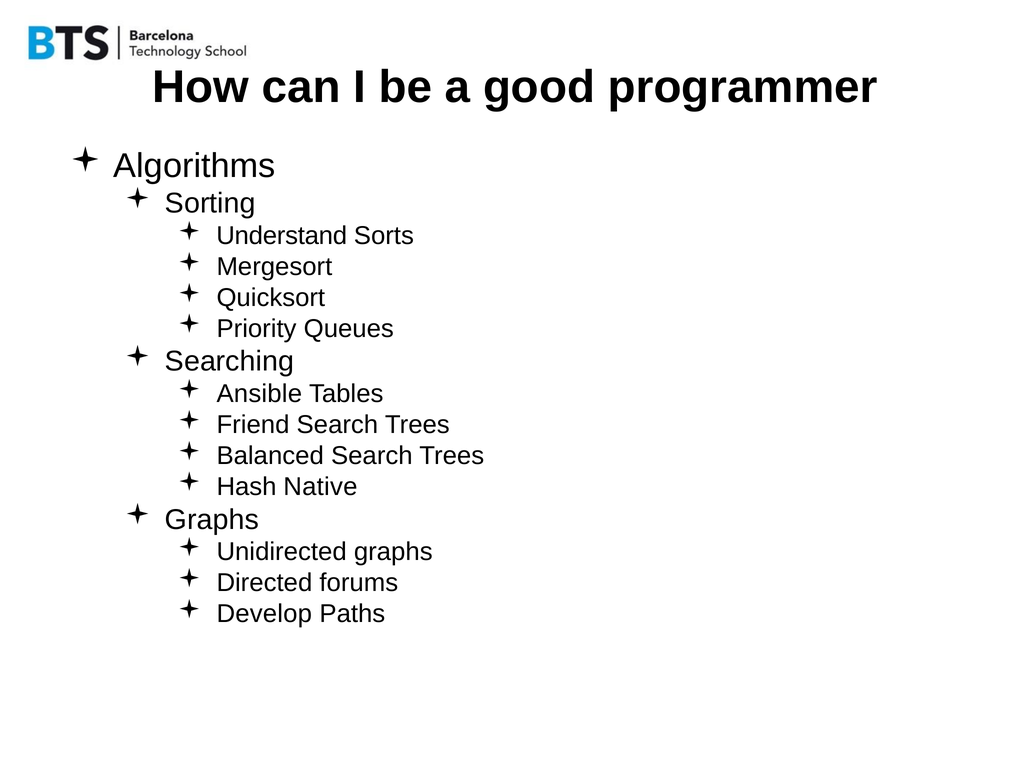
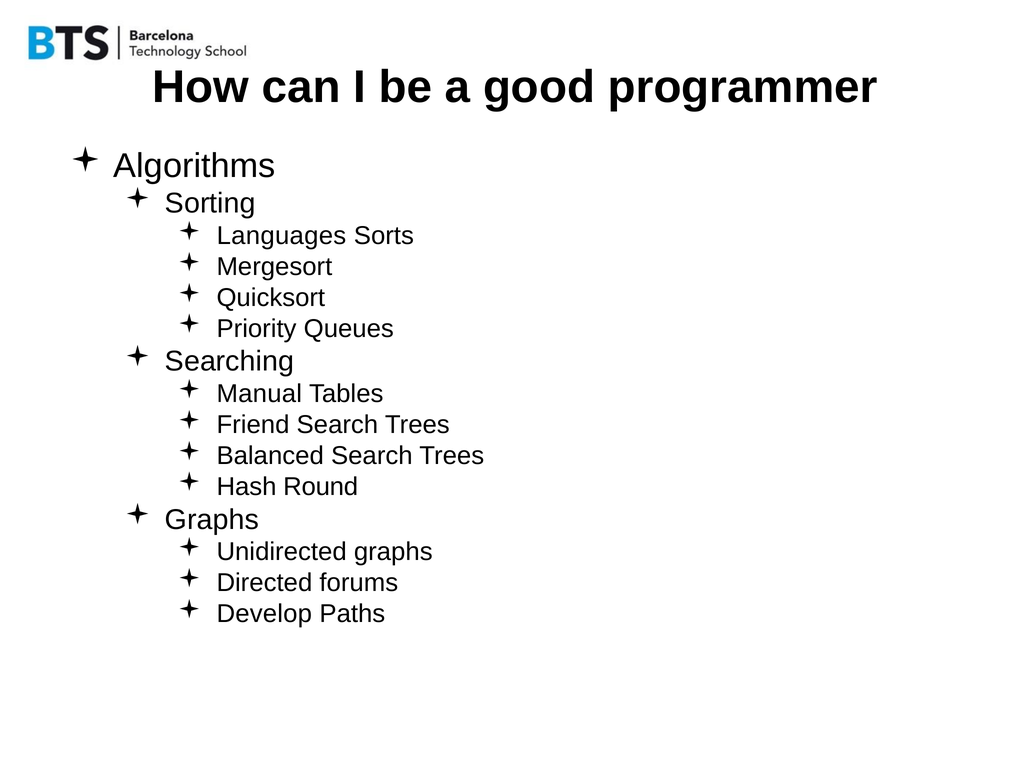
Understand: Understand -> Languages
Ansible: Ansible -> Manual
Native: Native -> Round
